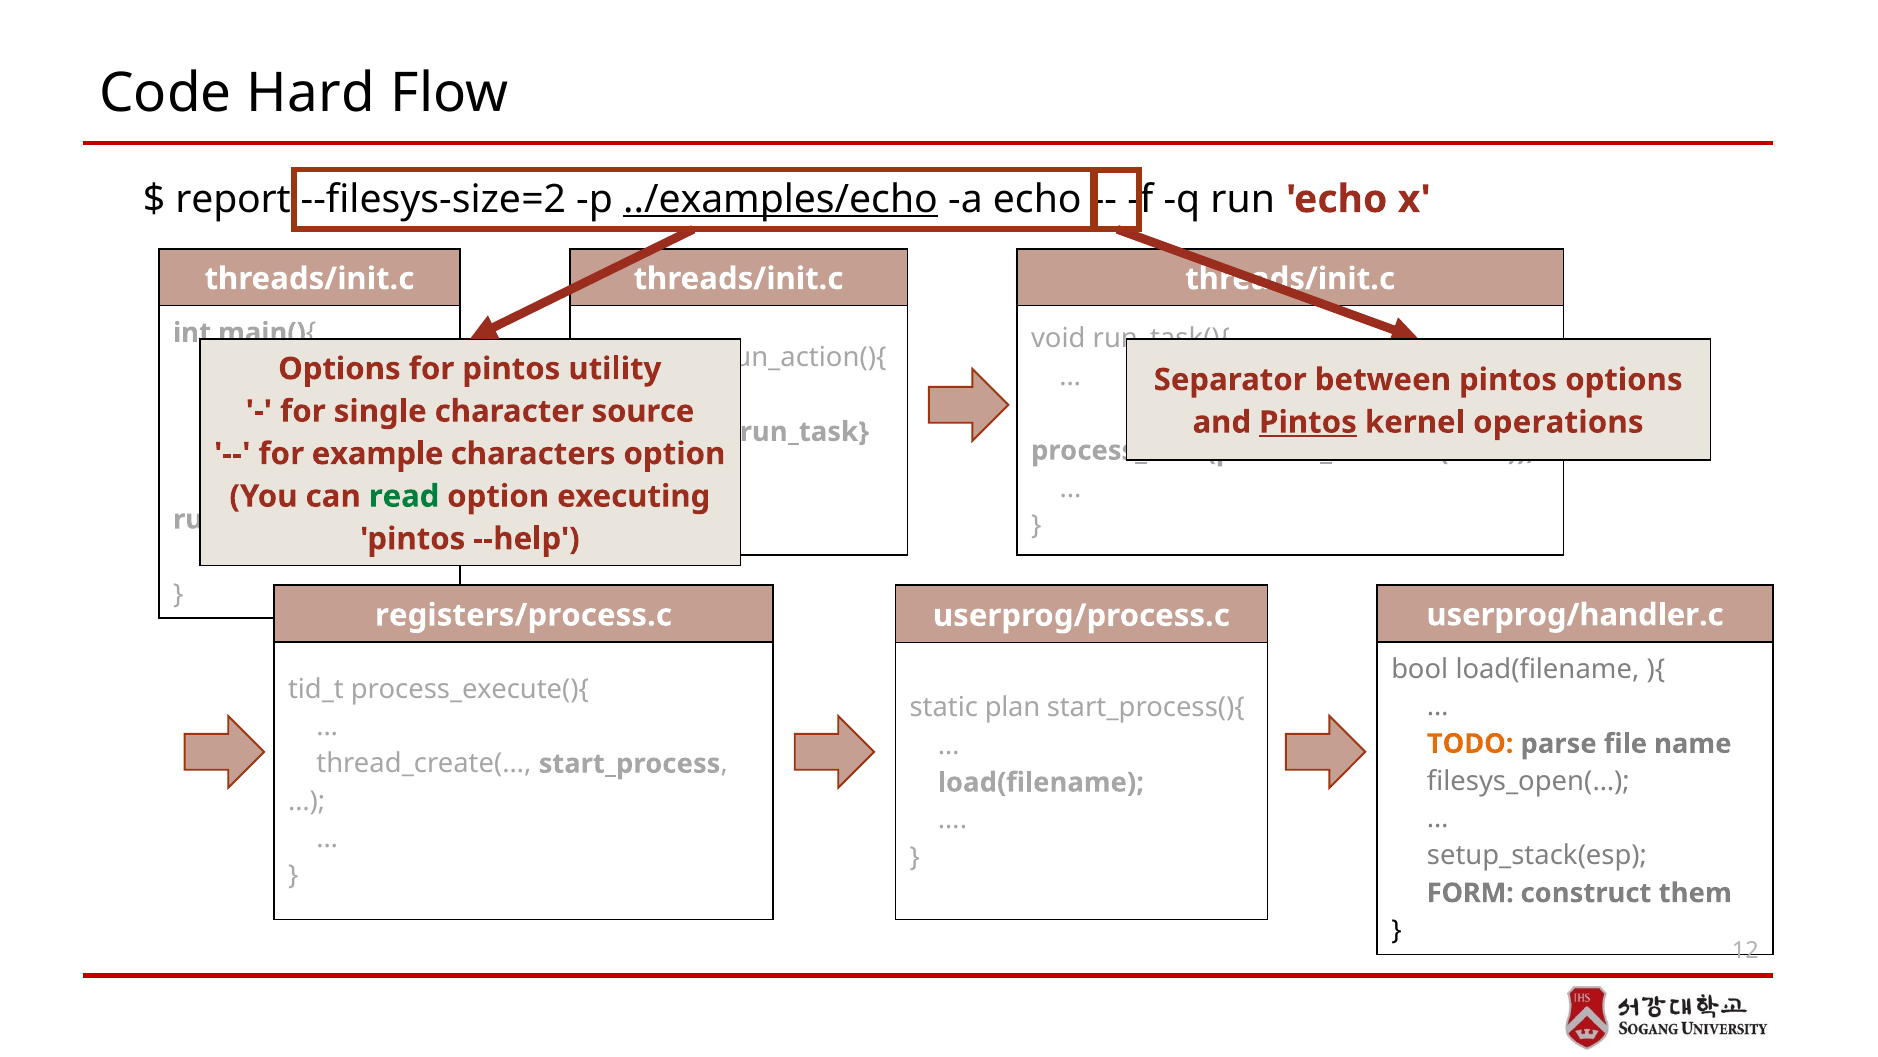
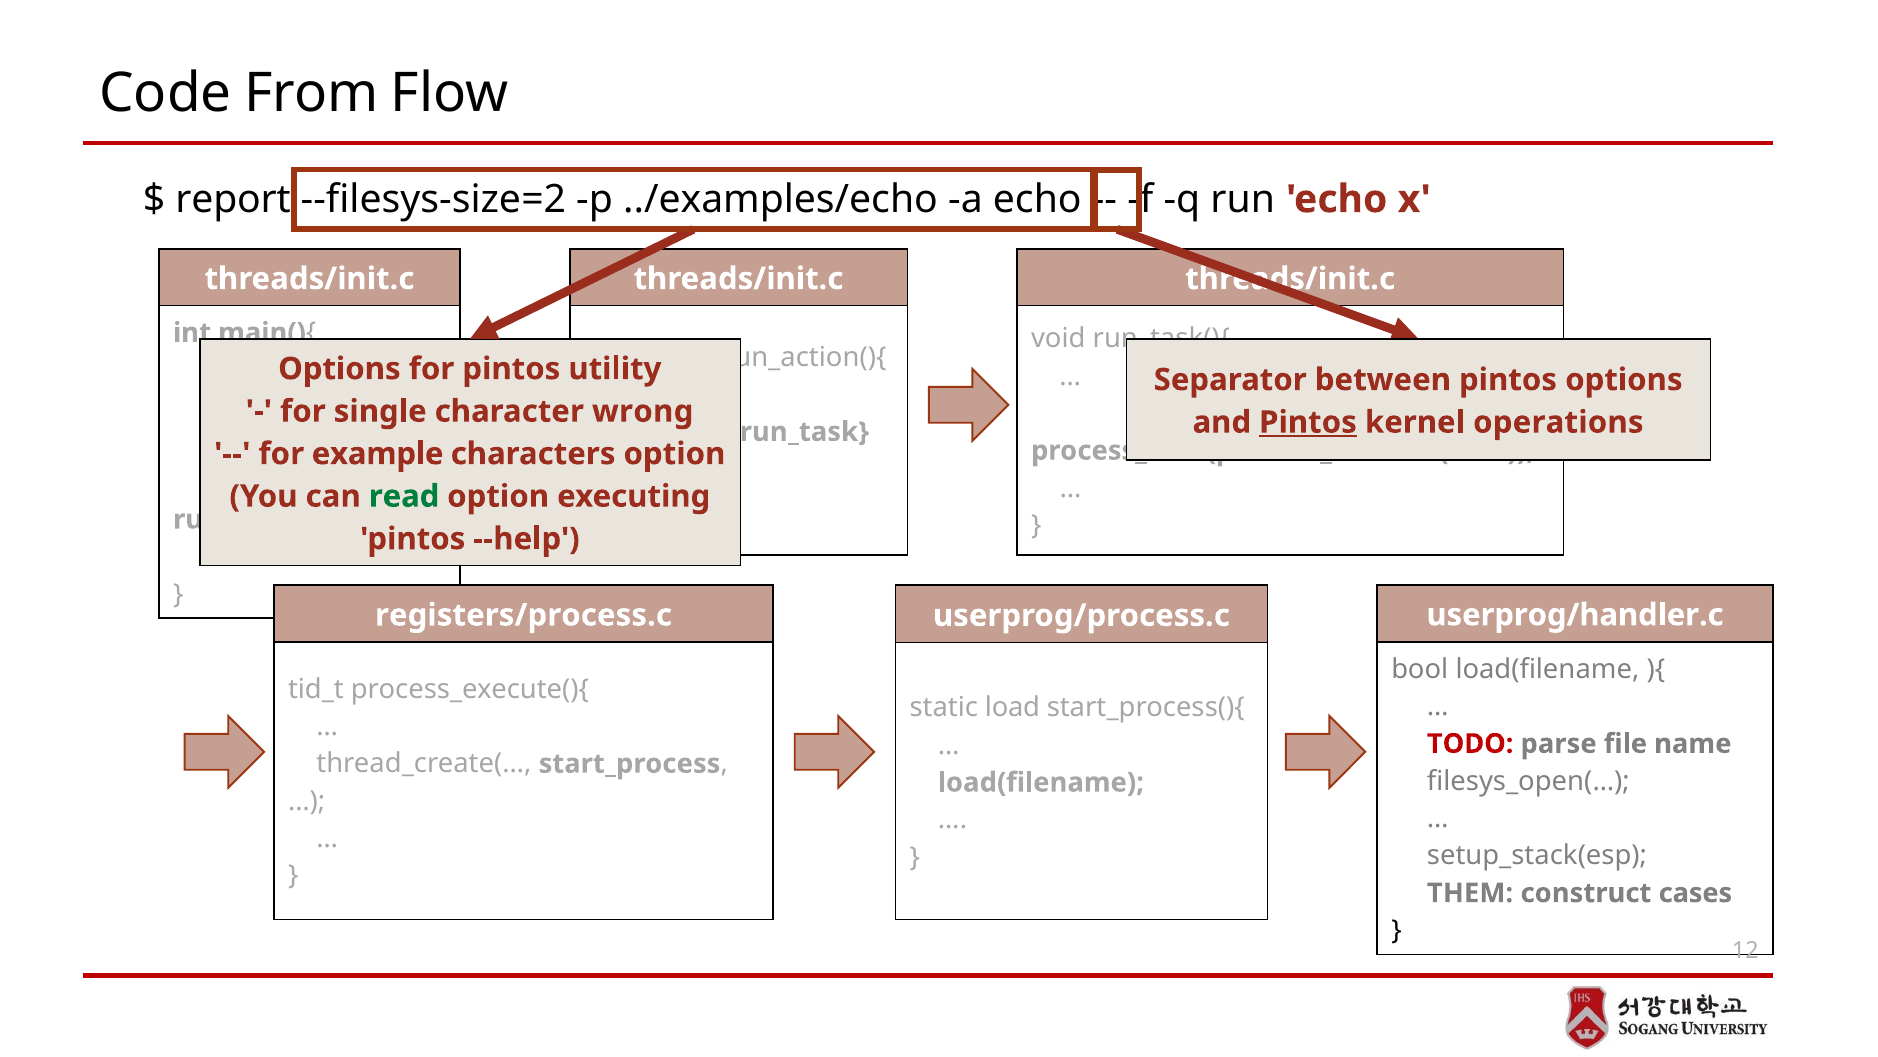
Hard: Hard -> From
../examples/echo underline: present -> none
source: source -> wrong
plan: plan -> load
TODO colour: orange -> red
FORM: FORM -> THEM
them: them -> cases
